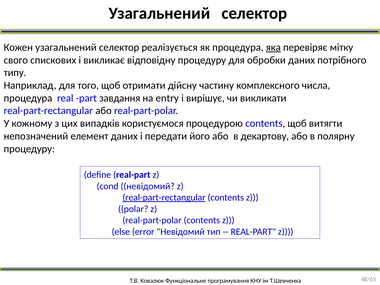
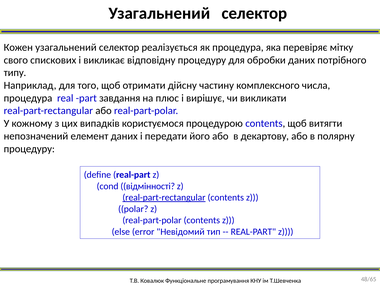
яка underline: present -> none
entry: entry -> плюс
cond невідомий: невідомий -> відмінності
